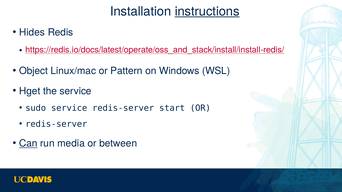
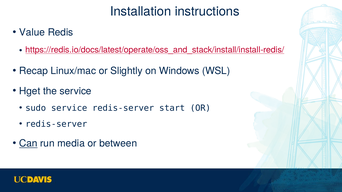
instructions underline: present -> none
Hides: Hides -> Value
Object: Object -> Recap
Pattern: Pattern -> Slightly
